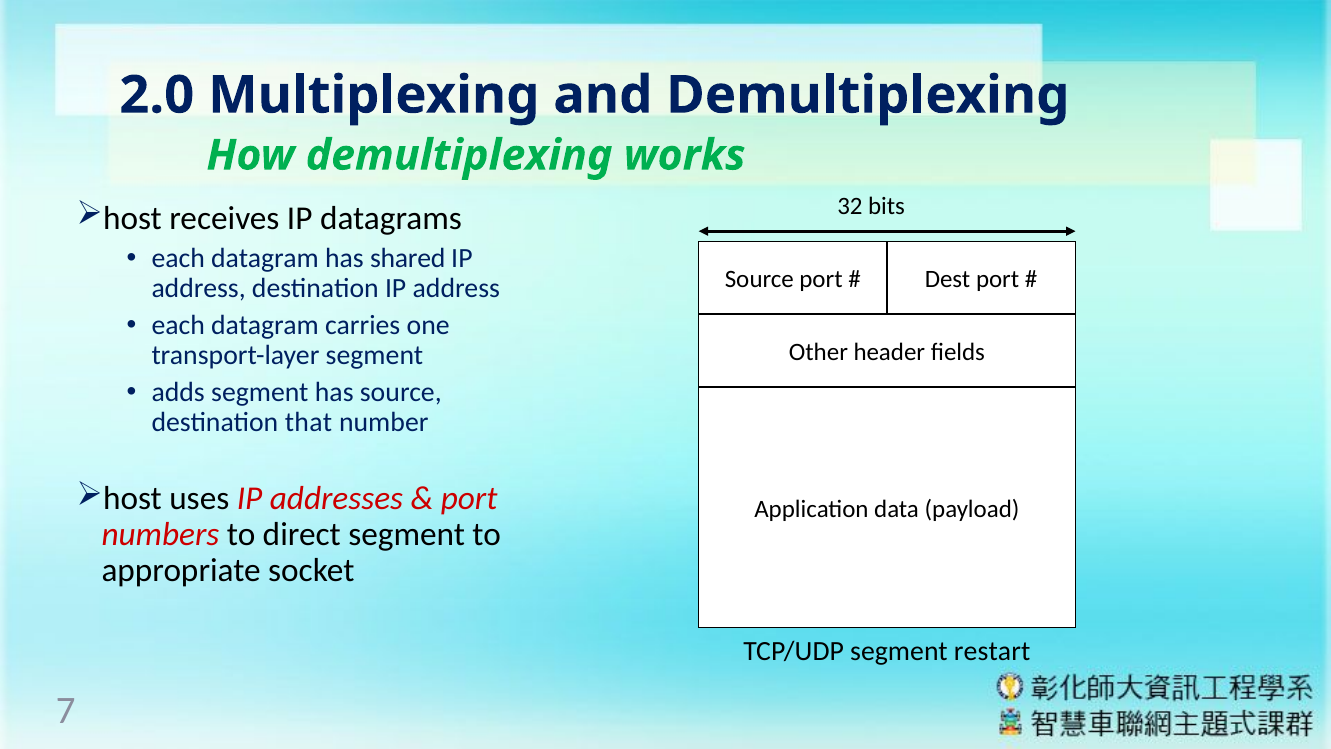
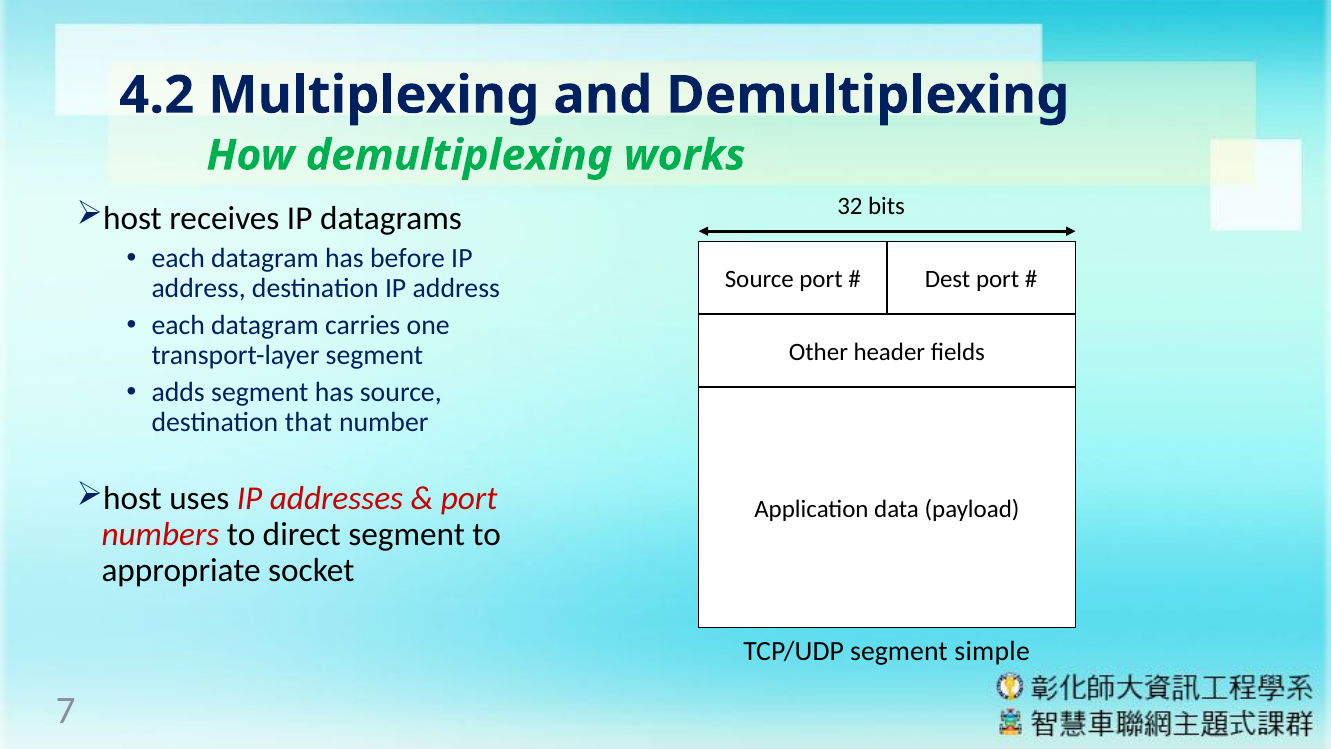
2.0: 2.0 -> 4.2
shared: shared -> before
restart: restart -> simple
